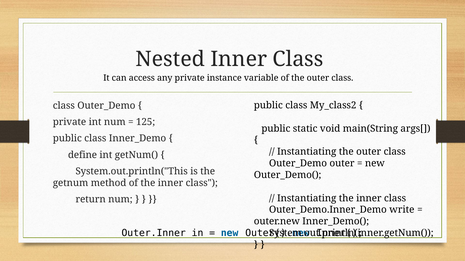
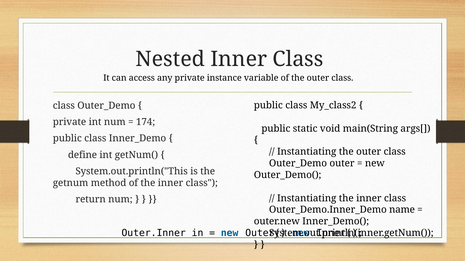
125: 125 -> 174
write: write -> name
